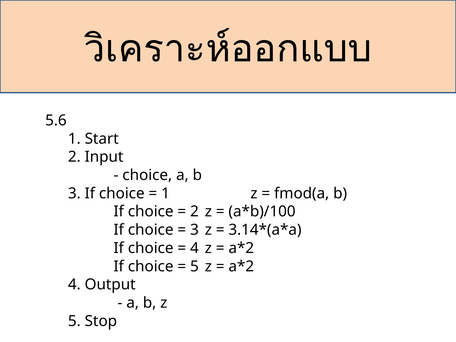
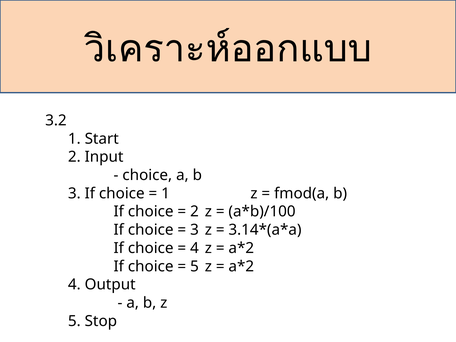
5.6: 5.6 -> 3.2
